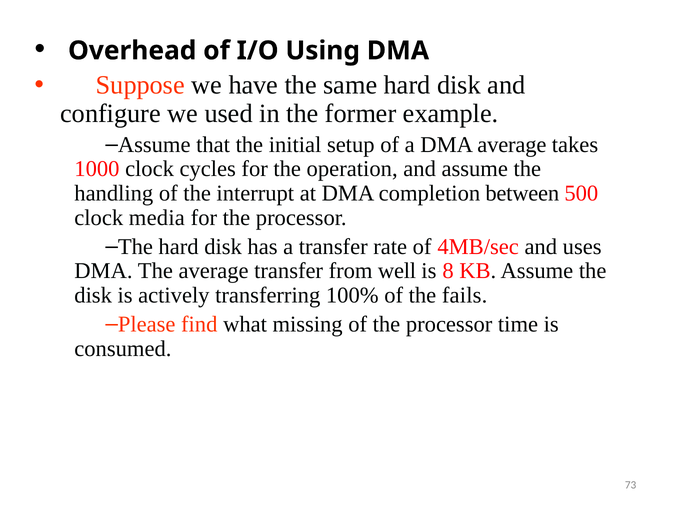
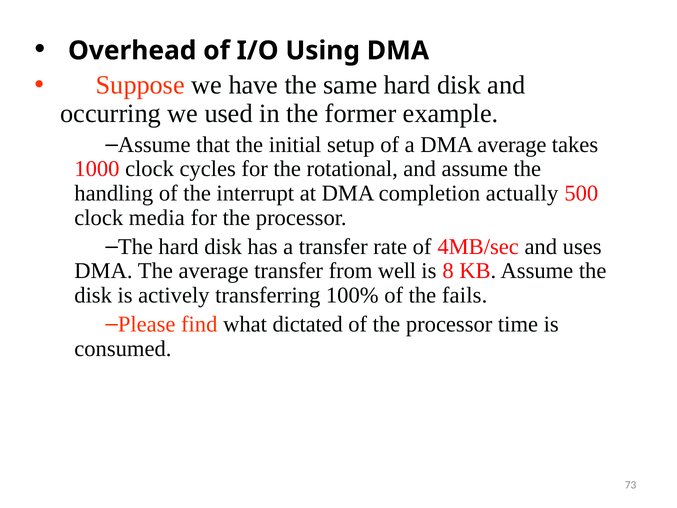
configure: configure -> occurring
operation: operation -> rotational
between: between -> actually
missing: missing -> dictated
